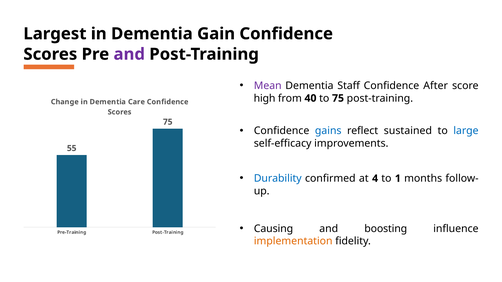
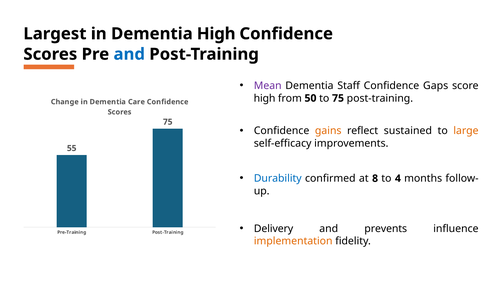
Dementia Gain: Gain -> High
and at (129, 54) colour: purple -> blue
After: After -> Gaps
40: 40 -> 50
gains colour: blue -> orange
large colour: blue -> orange
4: 4 -> 8
1: 1 -> 4
Causing: Causing -> Delivery
boosting: boosting -> prevents
